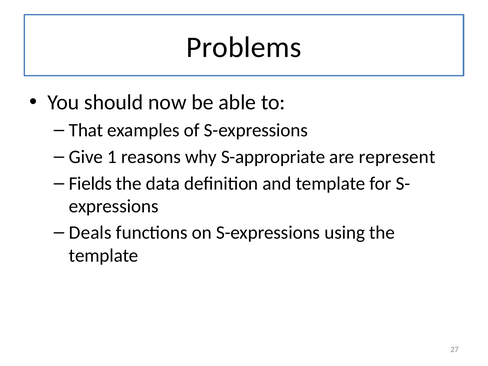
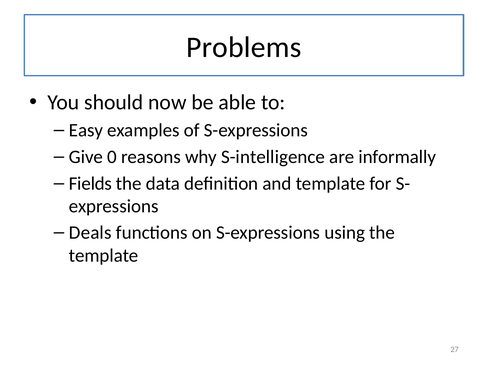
That: That -> Easy
1: 1 -> 0
S-appropriate: S-appropriate -> S-intelligence
represent: represent -> informally
